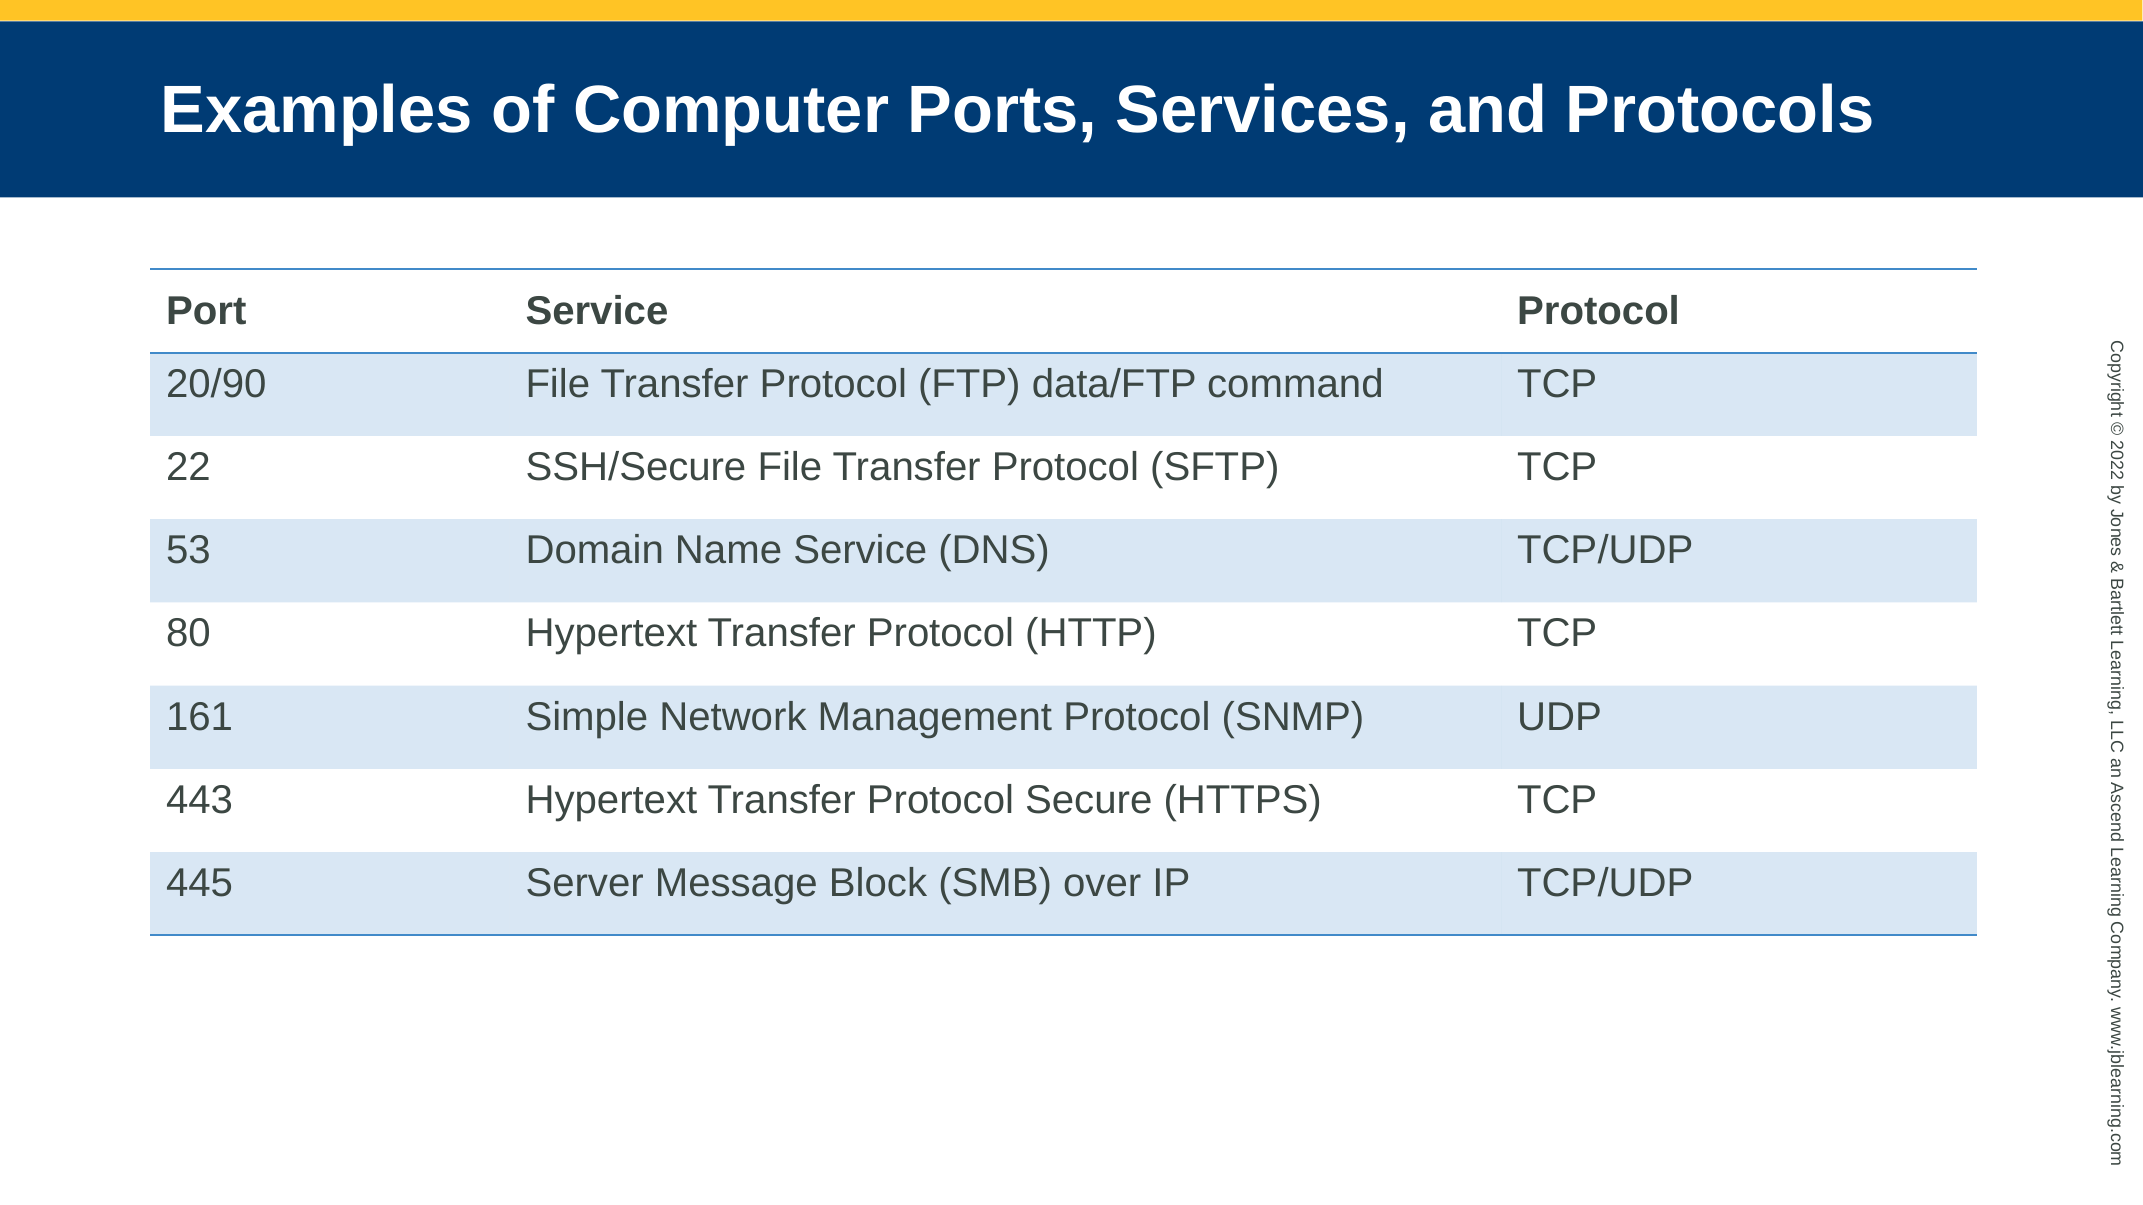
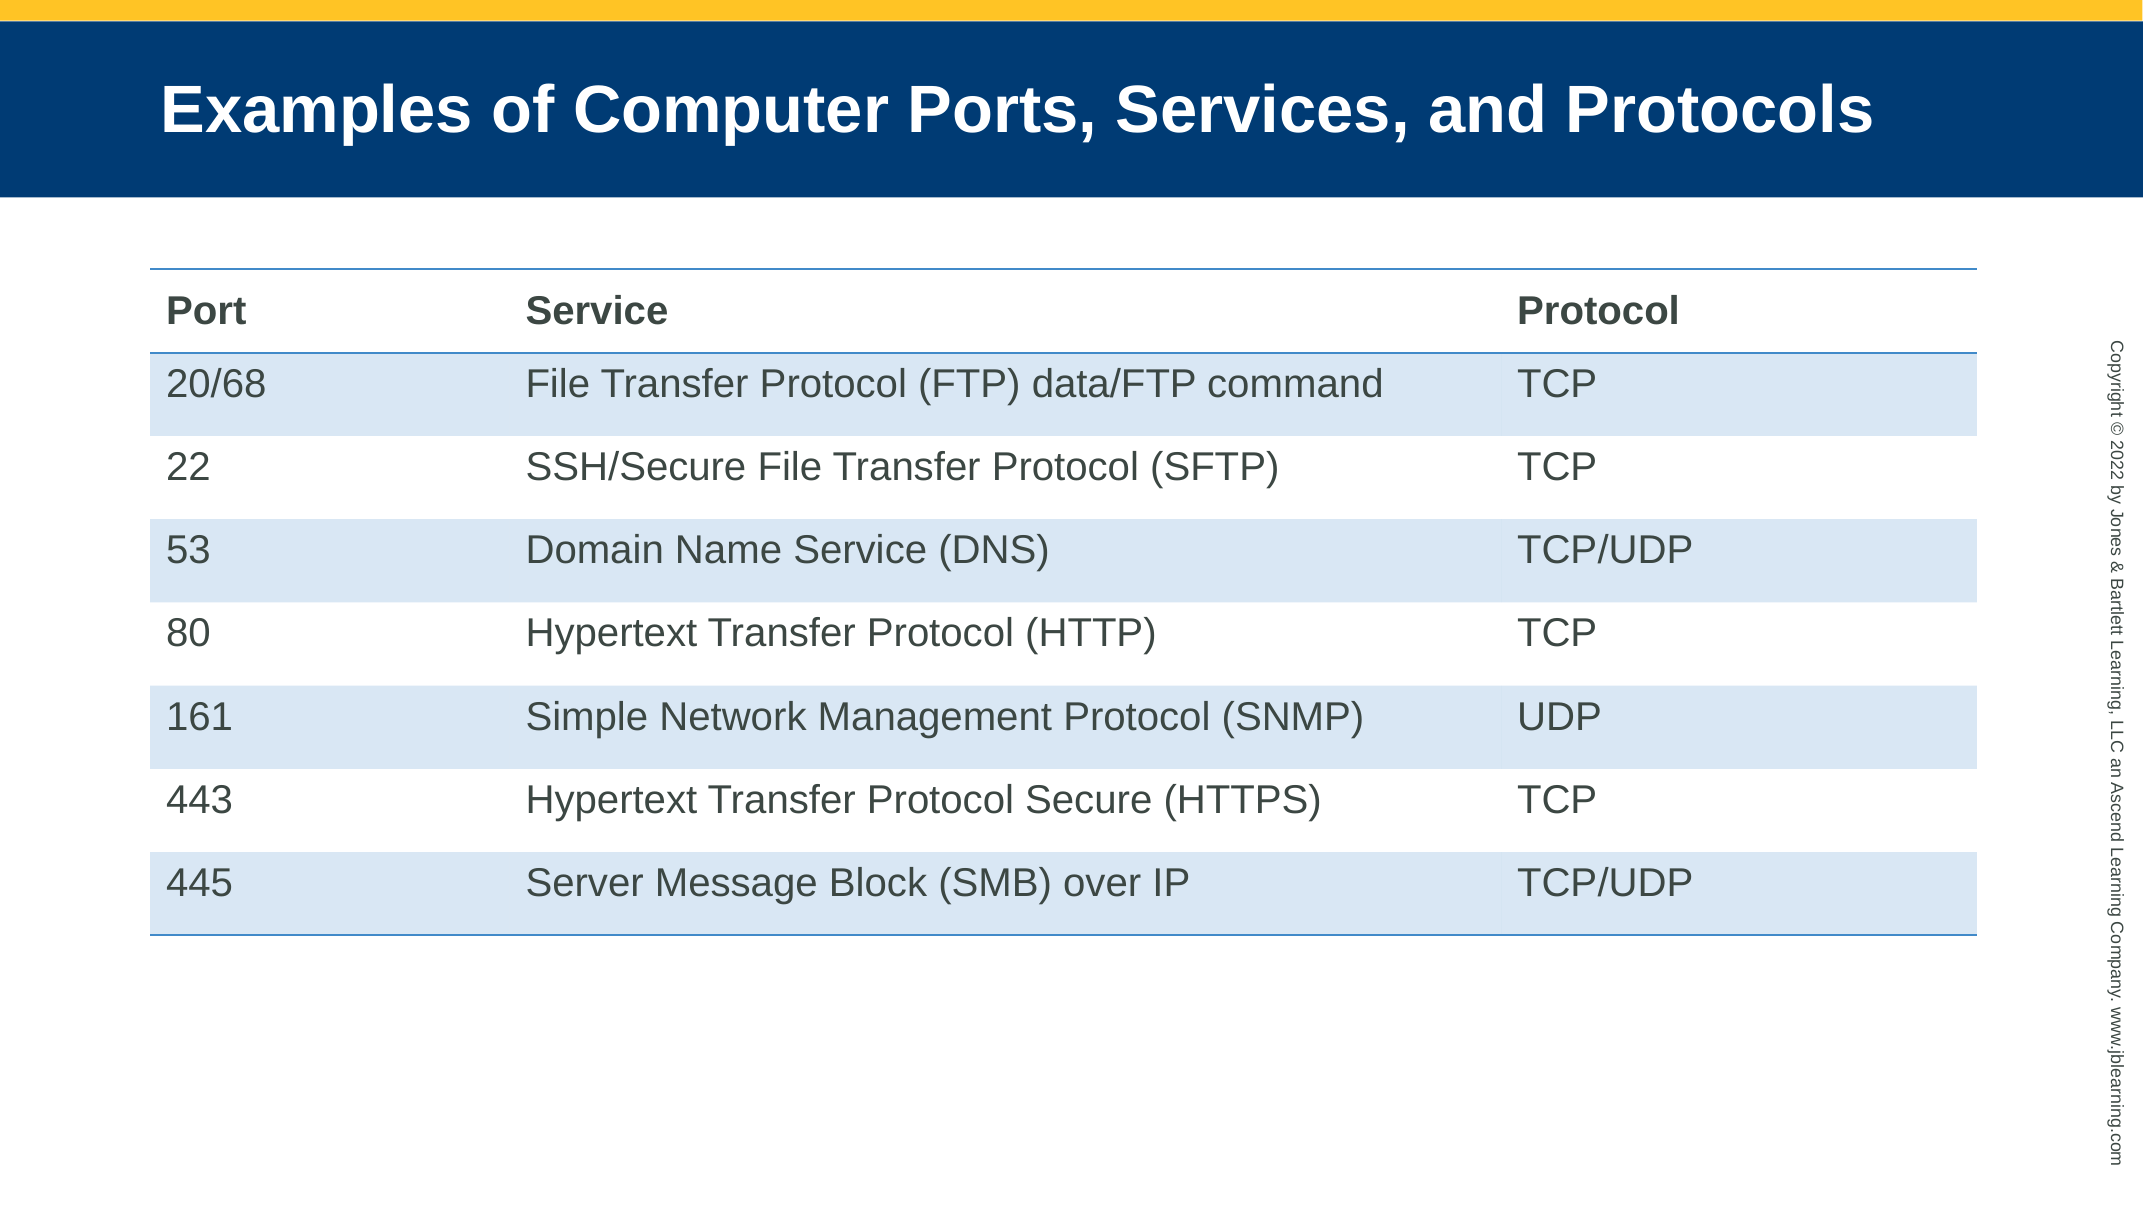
20/90: 20/90 -> 20/68
